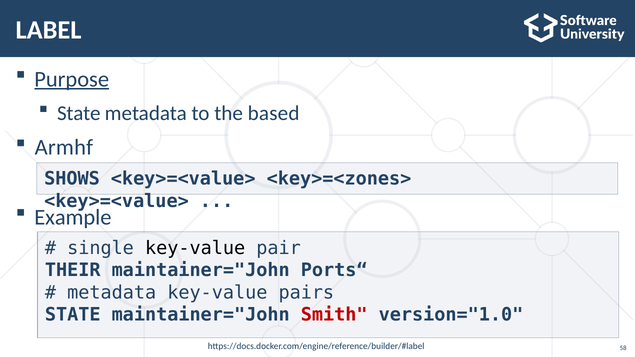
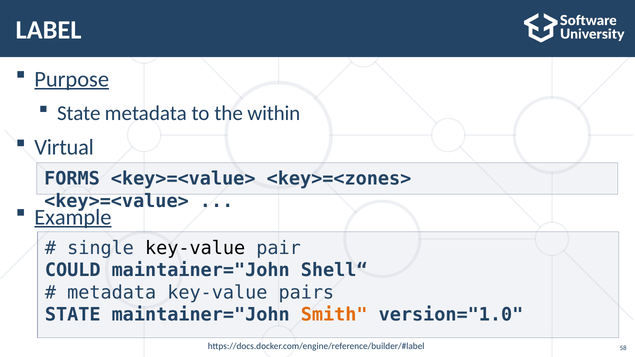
based: based -> within
Armhf: Armhf -> Virtual
SHOWS: SHOWS -> FORMS
Example underline: none -> present
THEIR: THEIR -> COULD
Ports“: Ports“ -> Shell“
Smith colour: red -> orange
